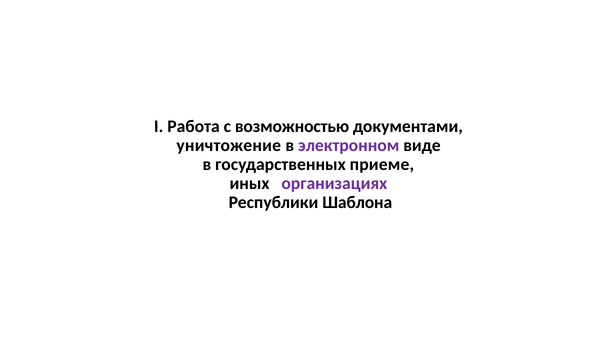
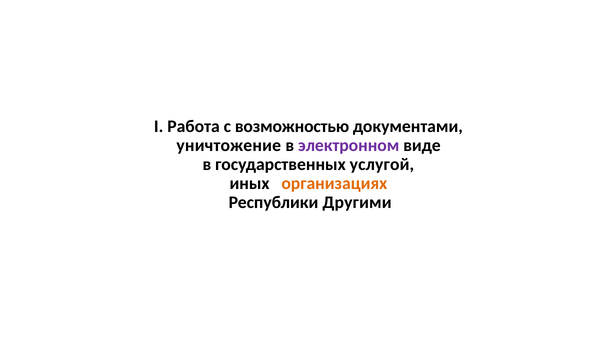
приеме: приеме -> услугой
организациях colour: purple -> orange
Шаблона: Шаблона -> Другими
